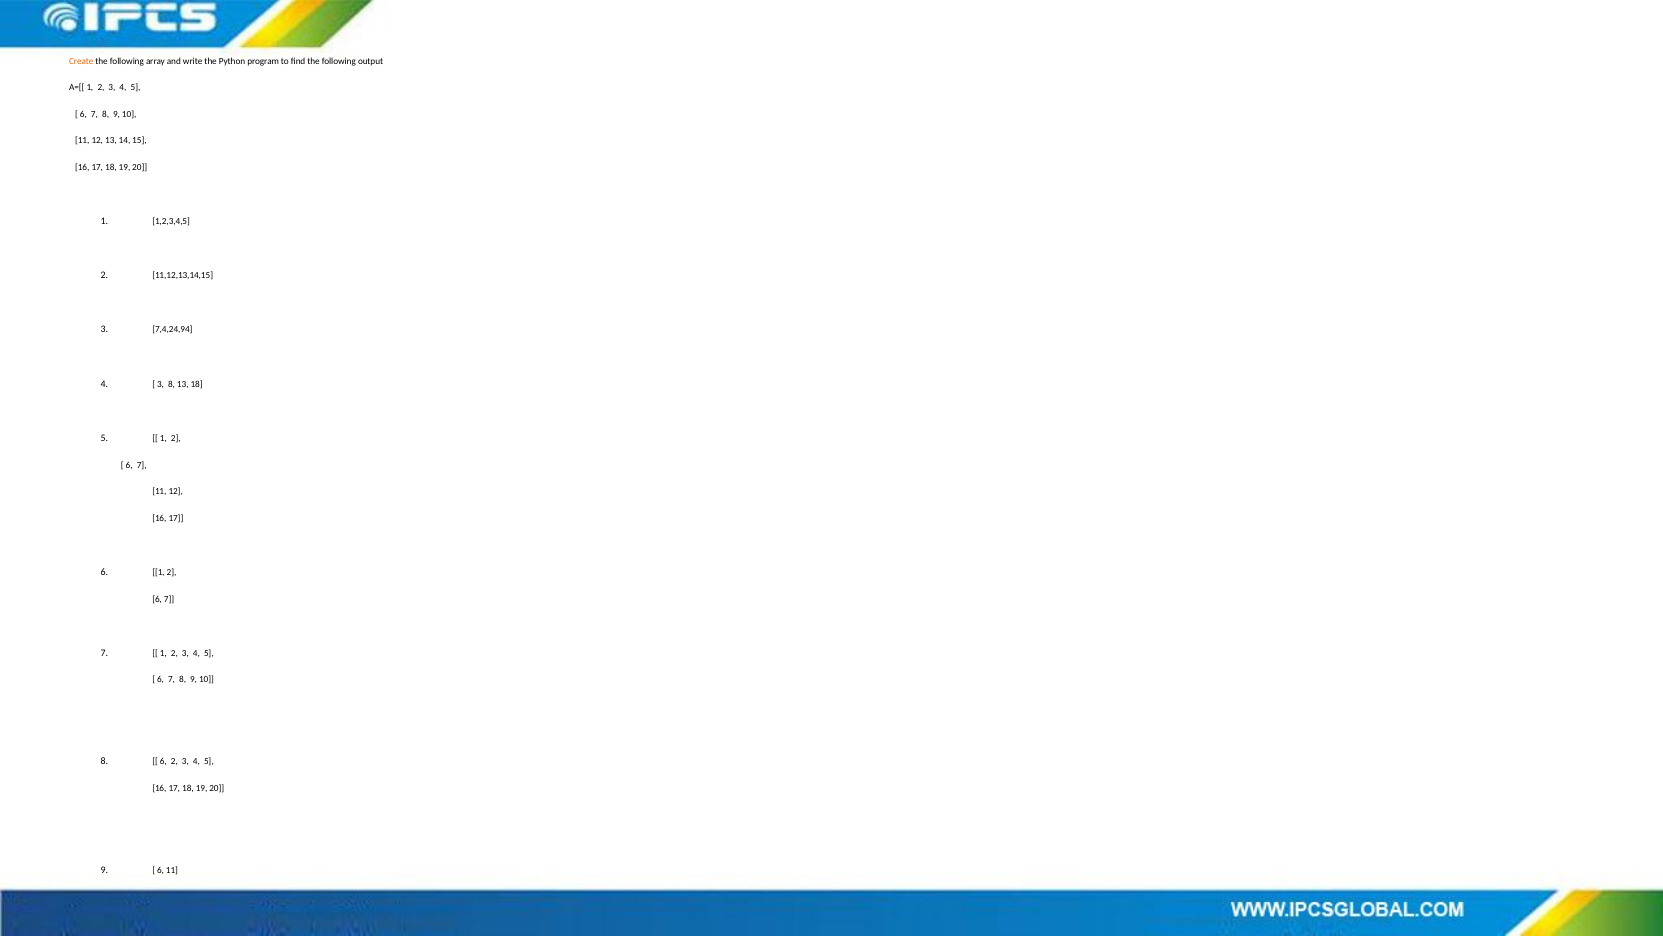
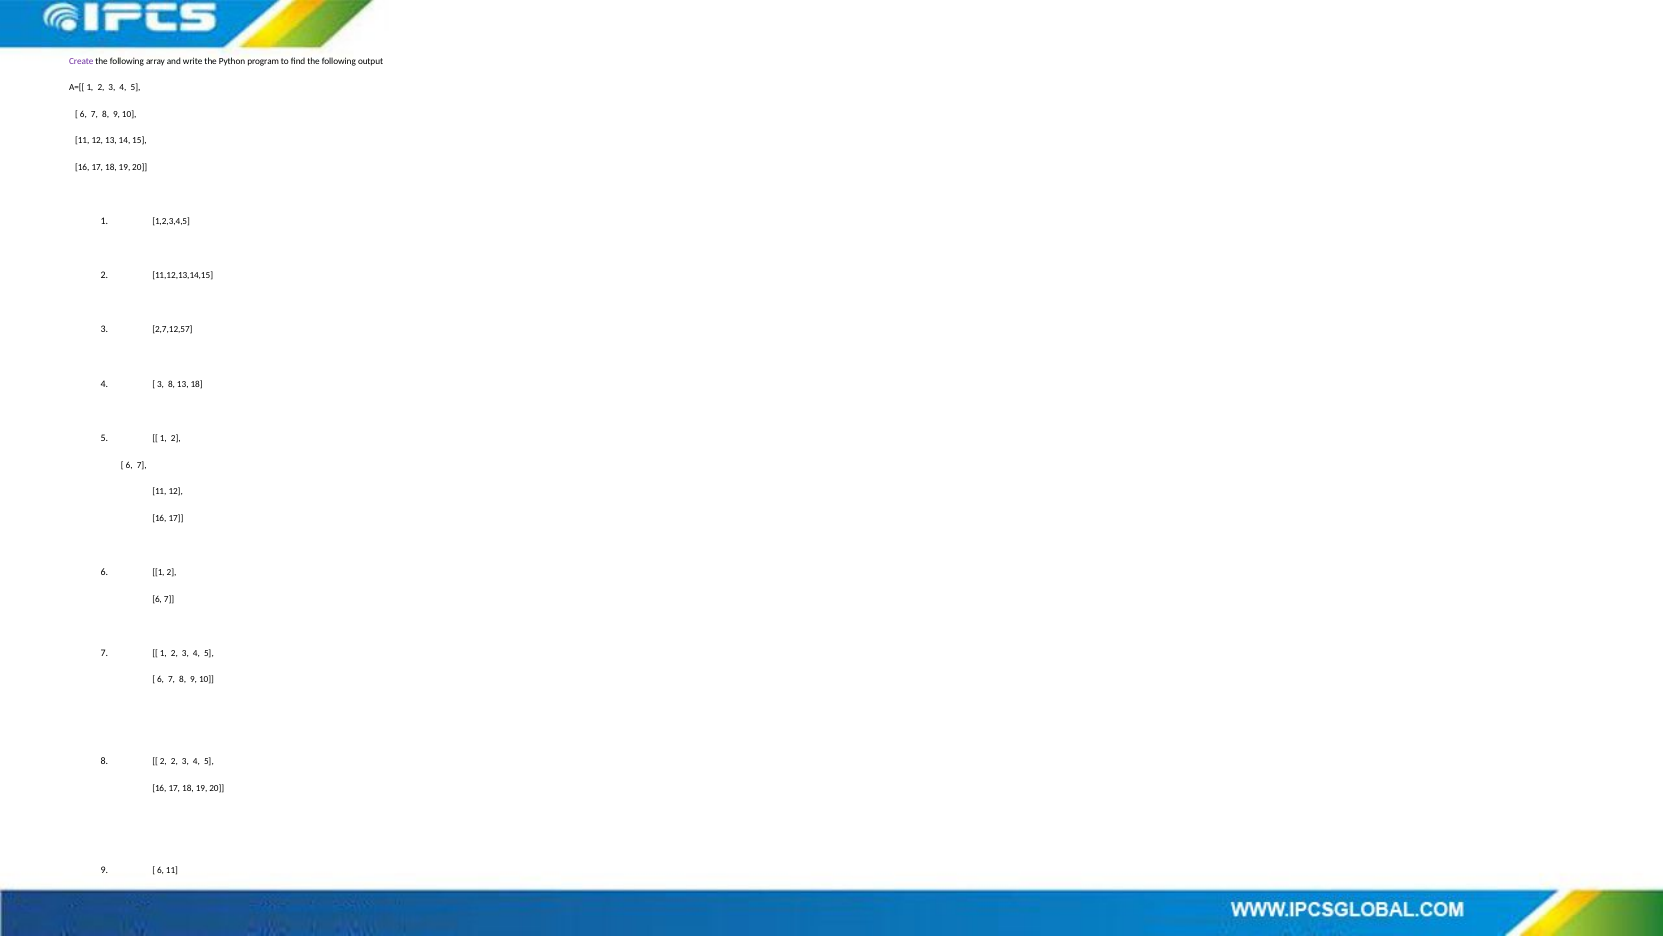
Create colour: orange -> purple
7,4,24,94: 7,4,24,94 -> 2,7,12,57
6 at (163, 761): 6 -> 2
